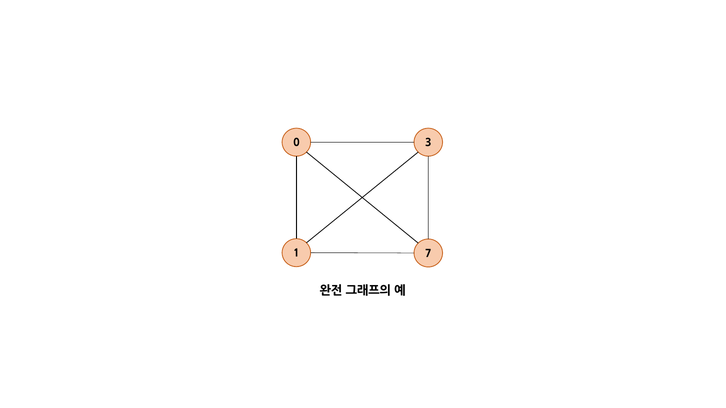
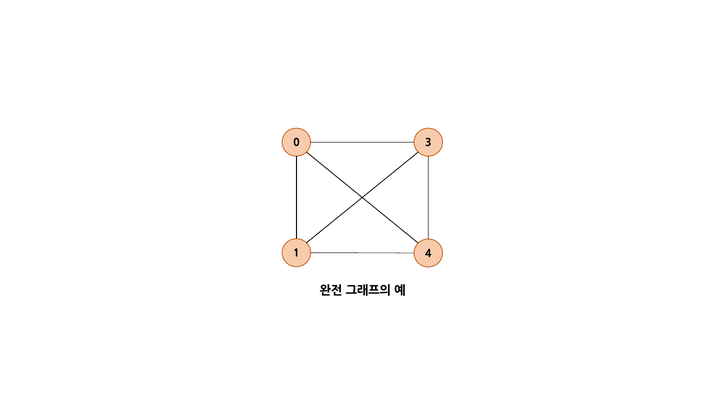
7: 7 -> 4
